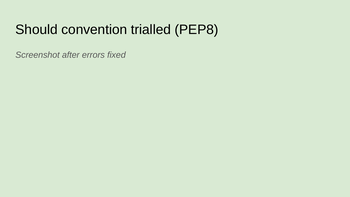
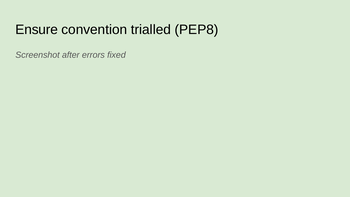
Should: Should -> Ensure
